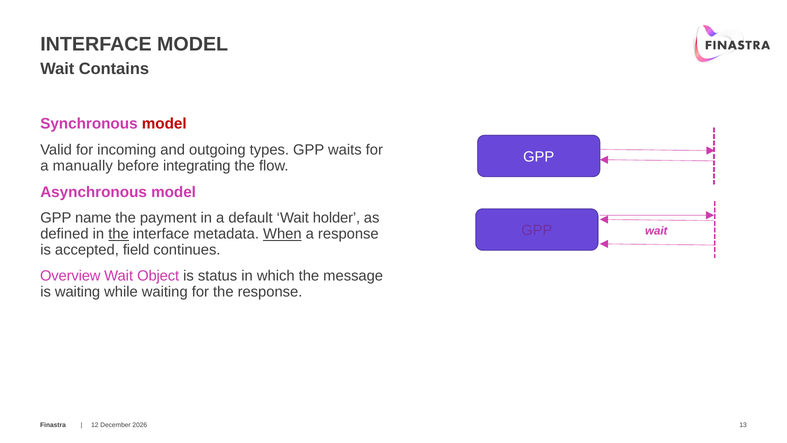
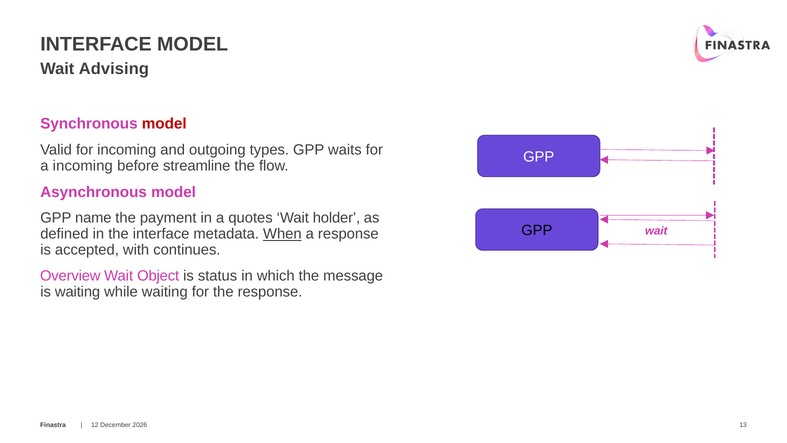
Contains: Contains -> Advising
a manually: manually -> incoming
integrating: integrating -> streamline
default: default -> quotes
GPP at (537, 230) colour: purple -> black
the at (119, 234) underline: present -> none
field: field -> with
